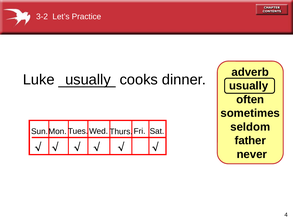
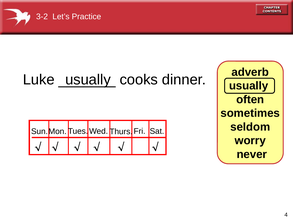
father: father -> worry
